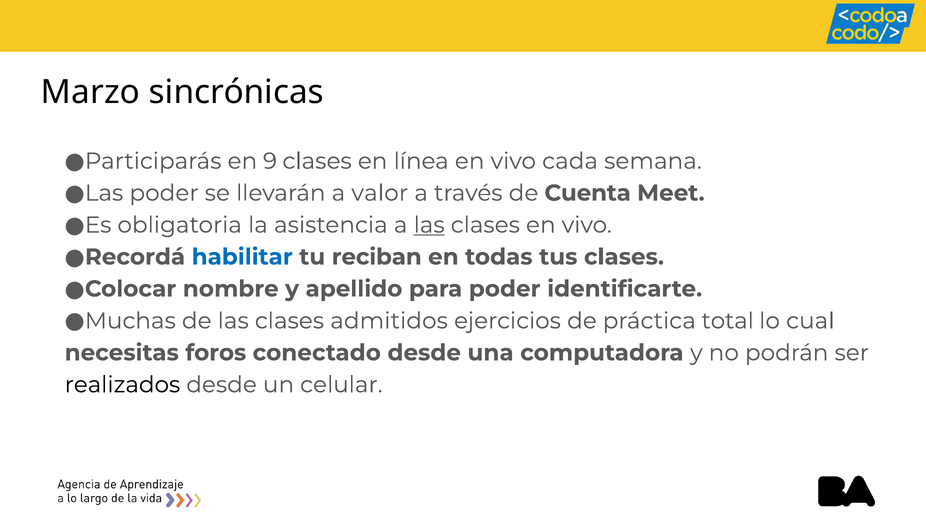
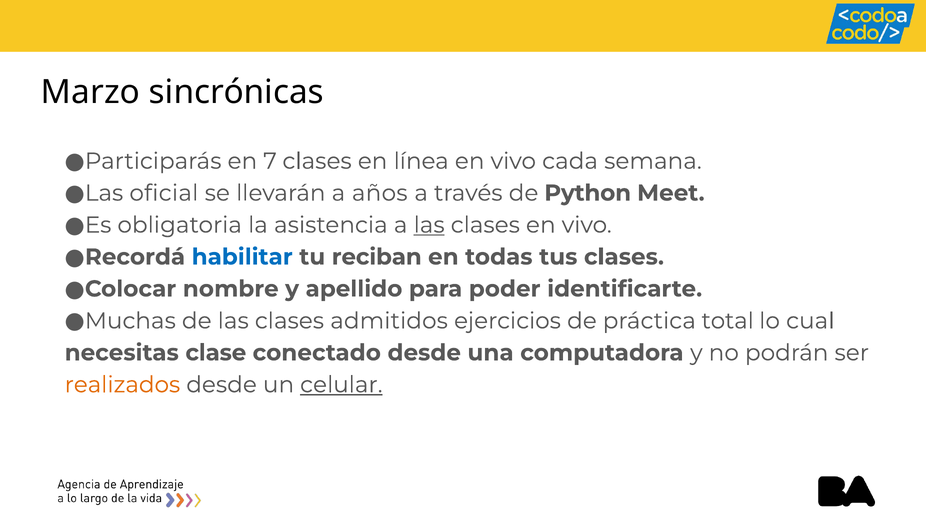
9: 9 -> 7
Las poder: poder -> oficial
valor: valor -> años
Cuenta: Cuenta -> Python
foros: foros -> clase
realizados colour: black -> orange
celular underline: none -> present
